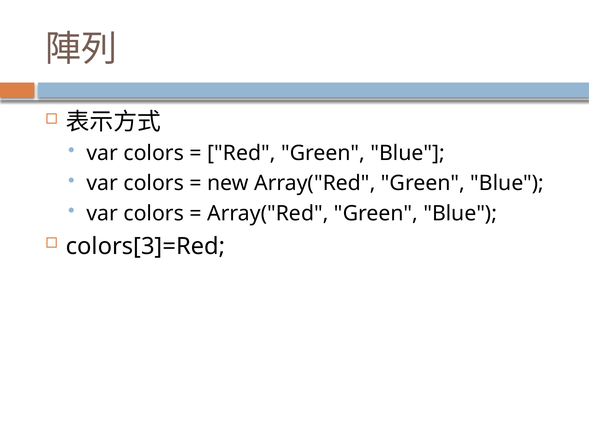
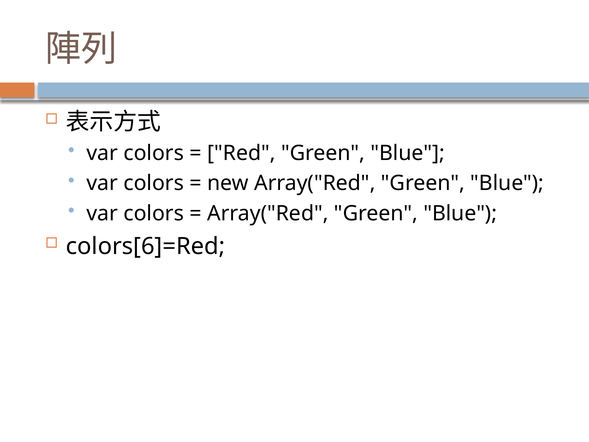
colors[3]=Red: colors[3]=Red -> colors[6]=Red
